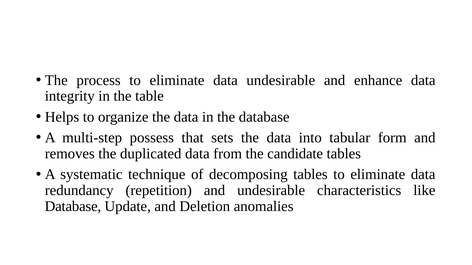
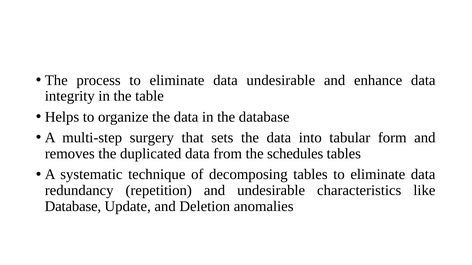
possess: possess -> surgery
candidate: candidate -> schedules
